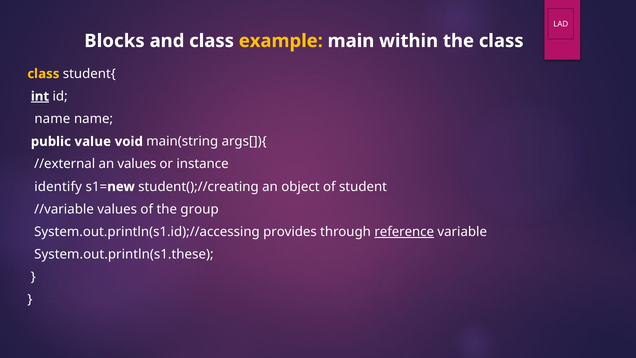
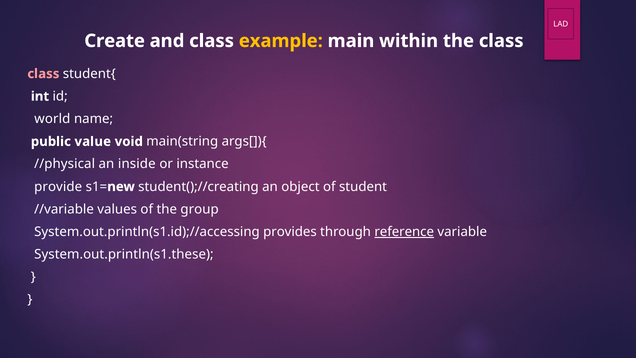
Blocks: Blocks -> Create
class at (43, 74) colour: yellow -> pink
int underline: present -> none
name at (52, 119): name -> world
//external: //external -> //physical
an values: values -> inside
identify: identify -> provide
